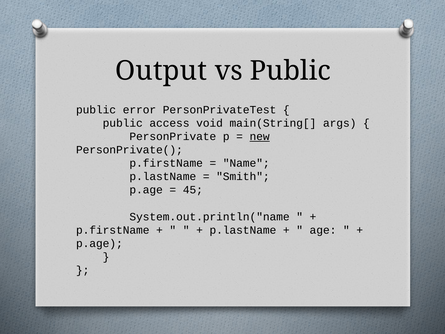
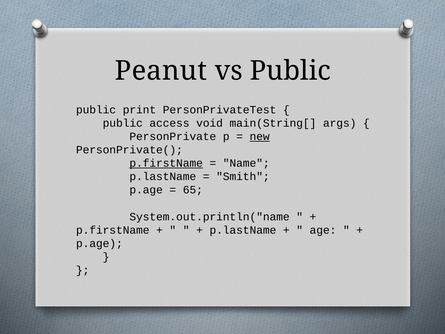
Output: Output -> Peanut
error: error -> print
p.firstName at (166, 163) underline: none -> present
45: 45 -> 65
